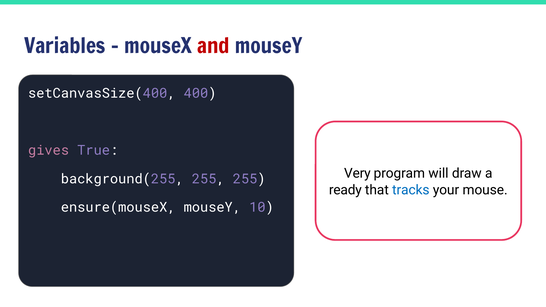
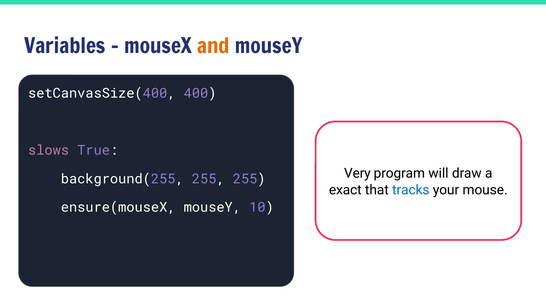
and colour: red -> orange
gives: gives -> slows
ready: ready -> exact
